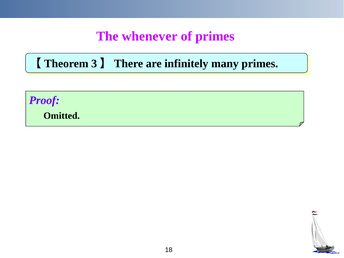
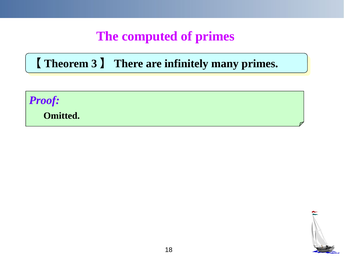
whenever: whenever -> computed
